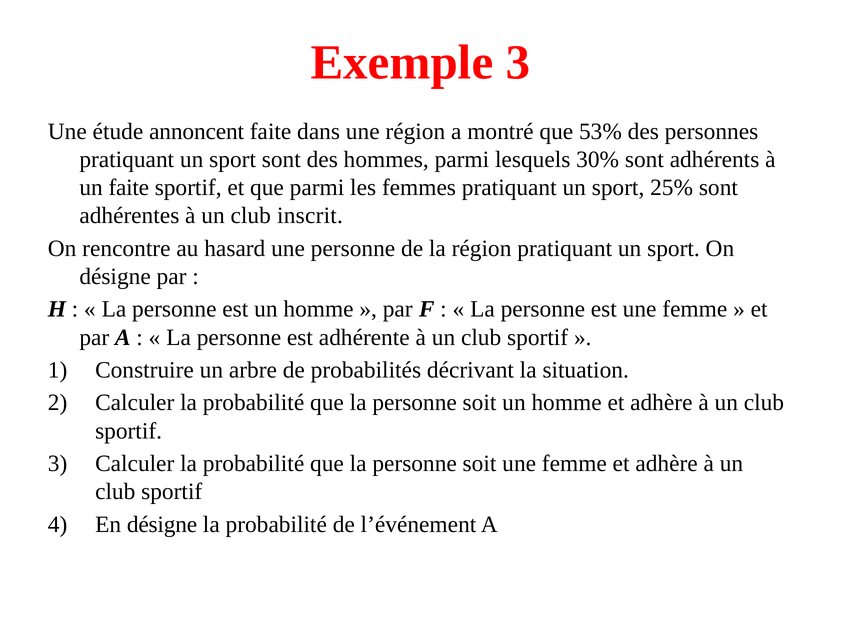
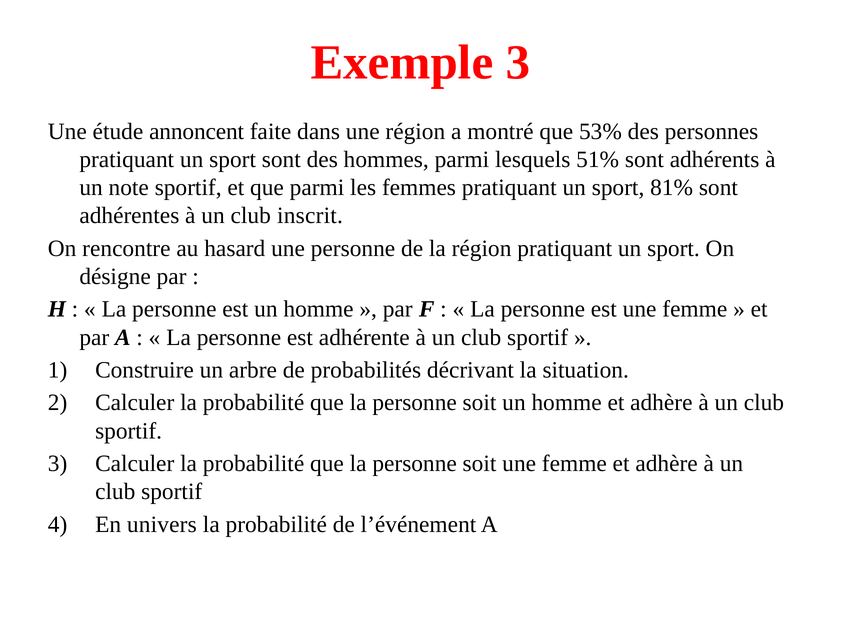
30%: 30% -> 51%
un faite: faite -> note
25%: 25% -> 81%
En désigne: désigne -> univers
